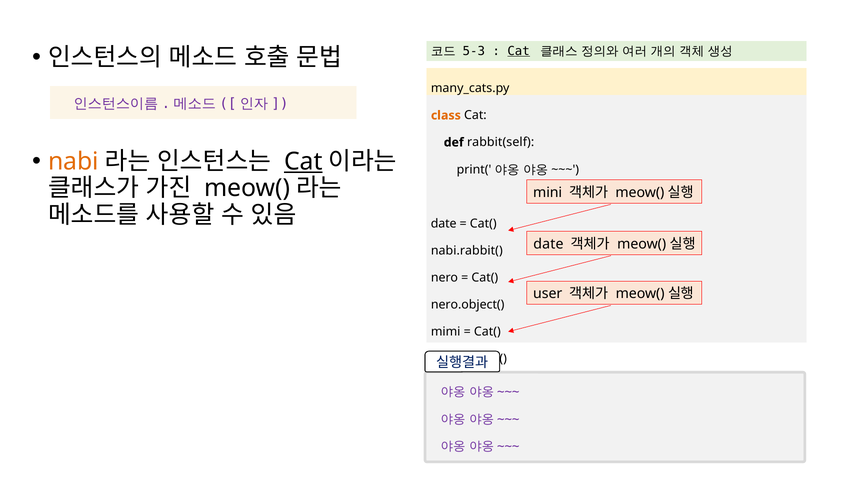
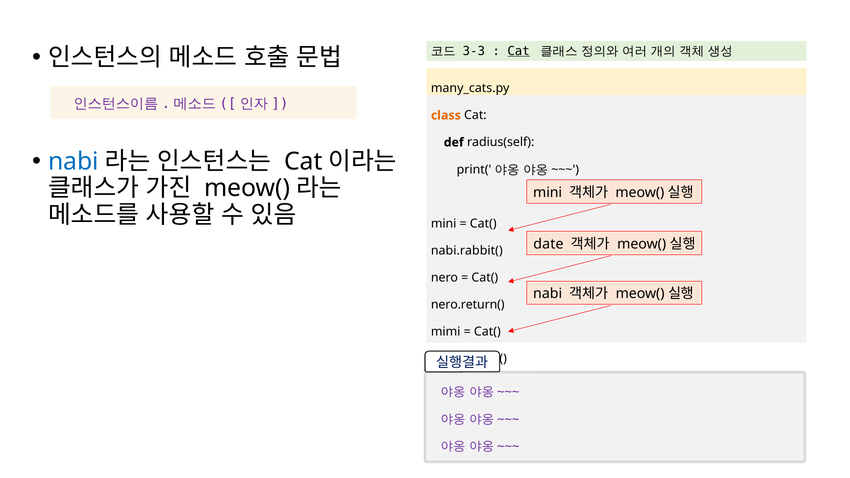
5-3: 5-3 -> 3-3
rabbit(self: rabbit(self -> radius(self
nabi at (73, 162) colour: orange -> blue
Cat at (303, 162) underline: present -> none
date at (444, 224): date -> mini
user at (548, 294): user -> nabi
nero.object(: nero.object( -> nero.return(
